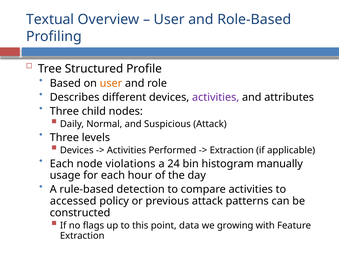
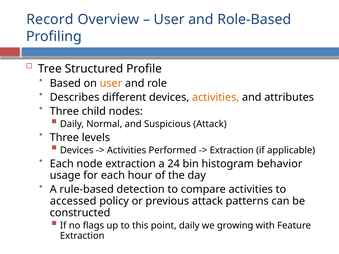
Textual: Textual -> Record
activities at (216, 97) colour: purple -> orange
node violations: violations -> extraction
manually: manually -> behavior
point data: data -> daily
